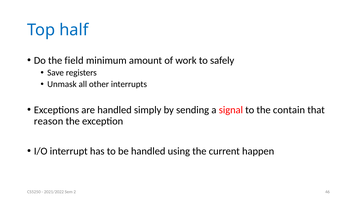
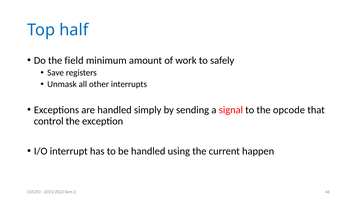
contain: contain -> opcode
reason: reason -> control
